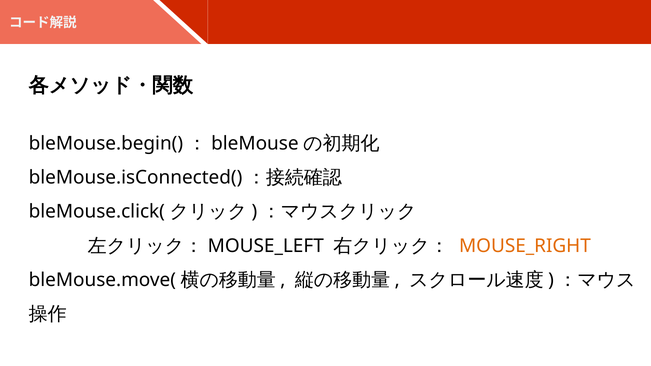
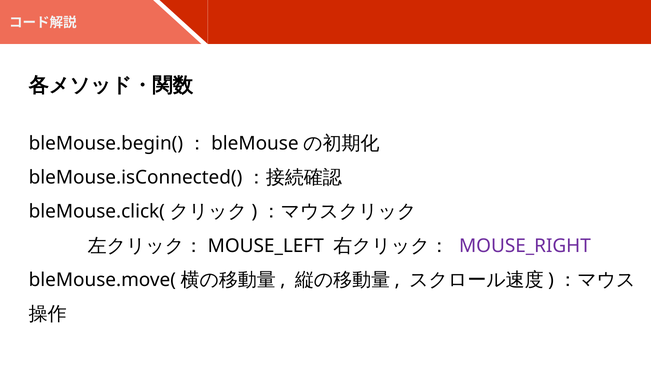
MOUSE_RIGHT colour: orange -> purple
